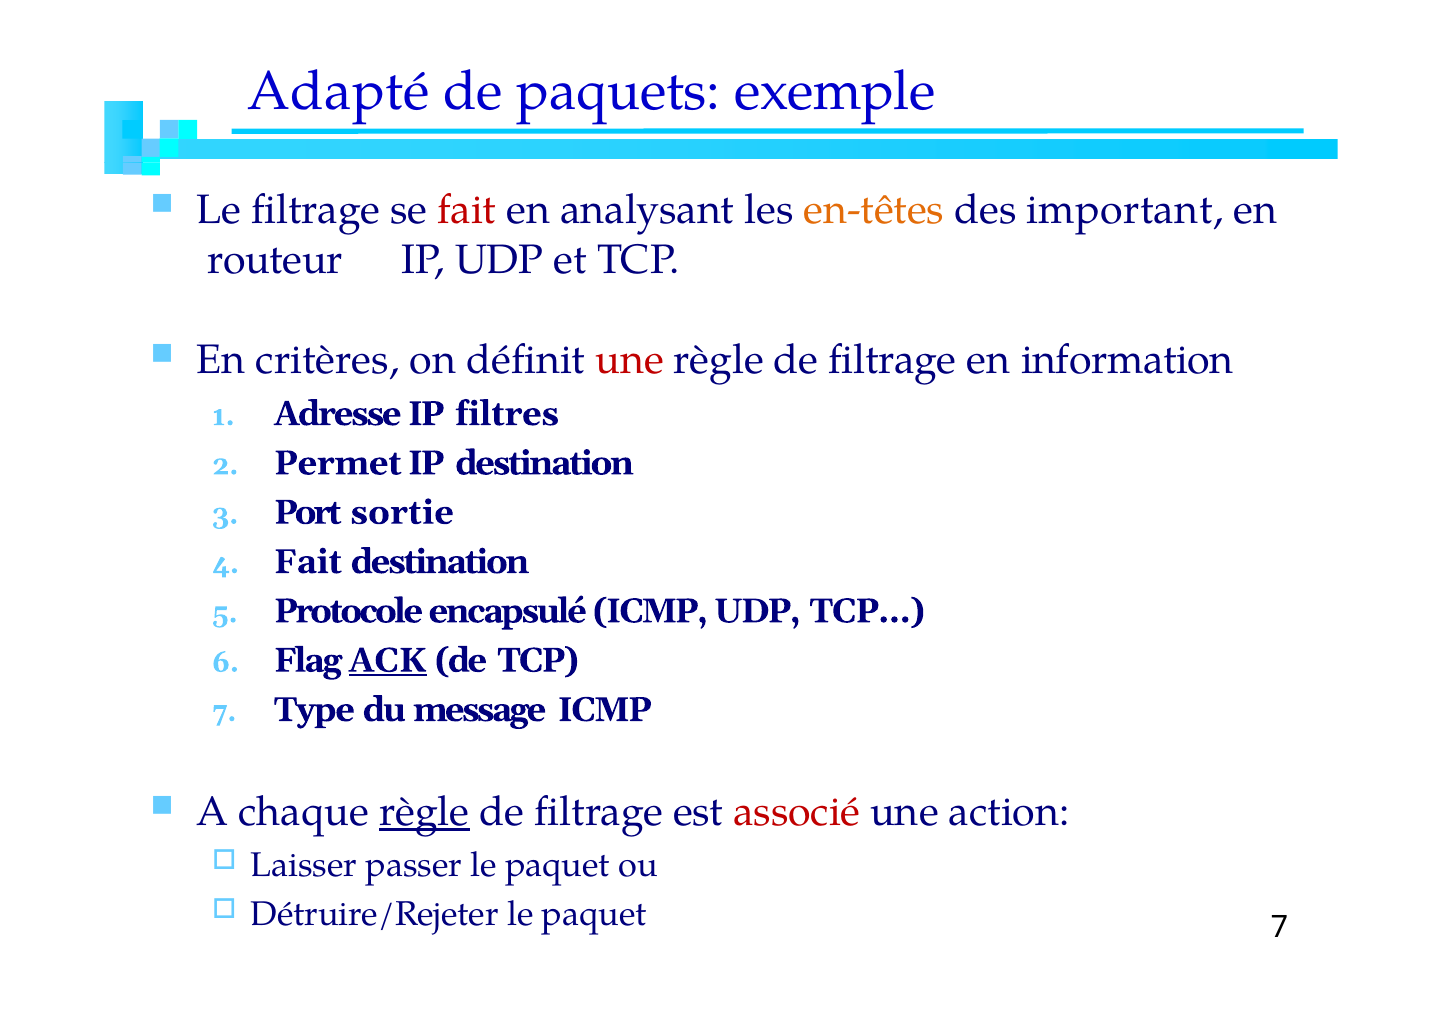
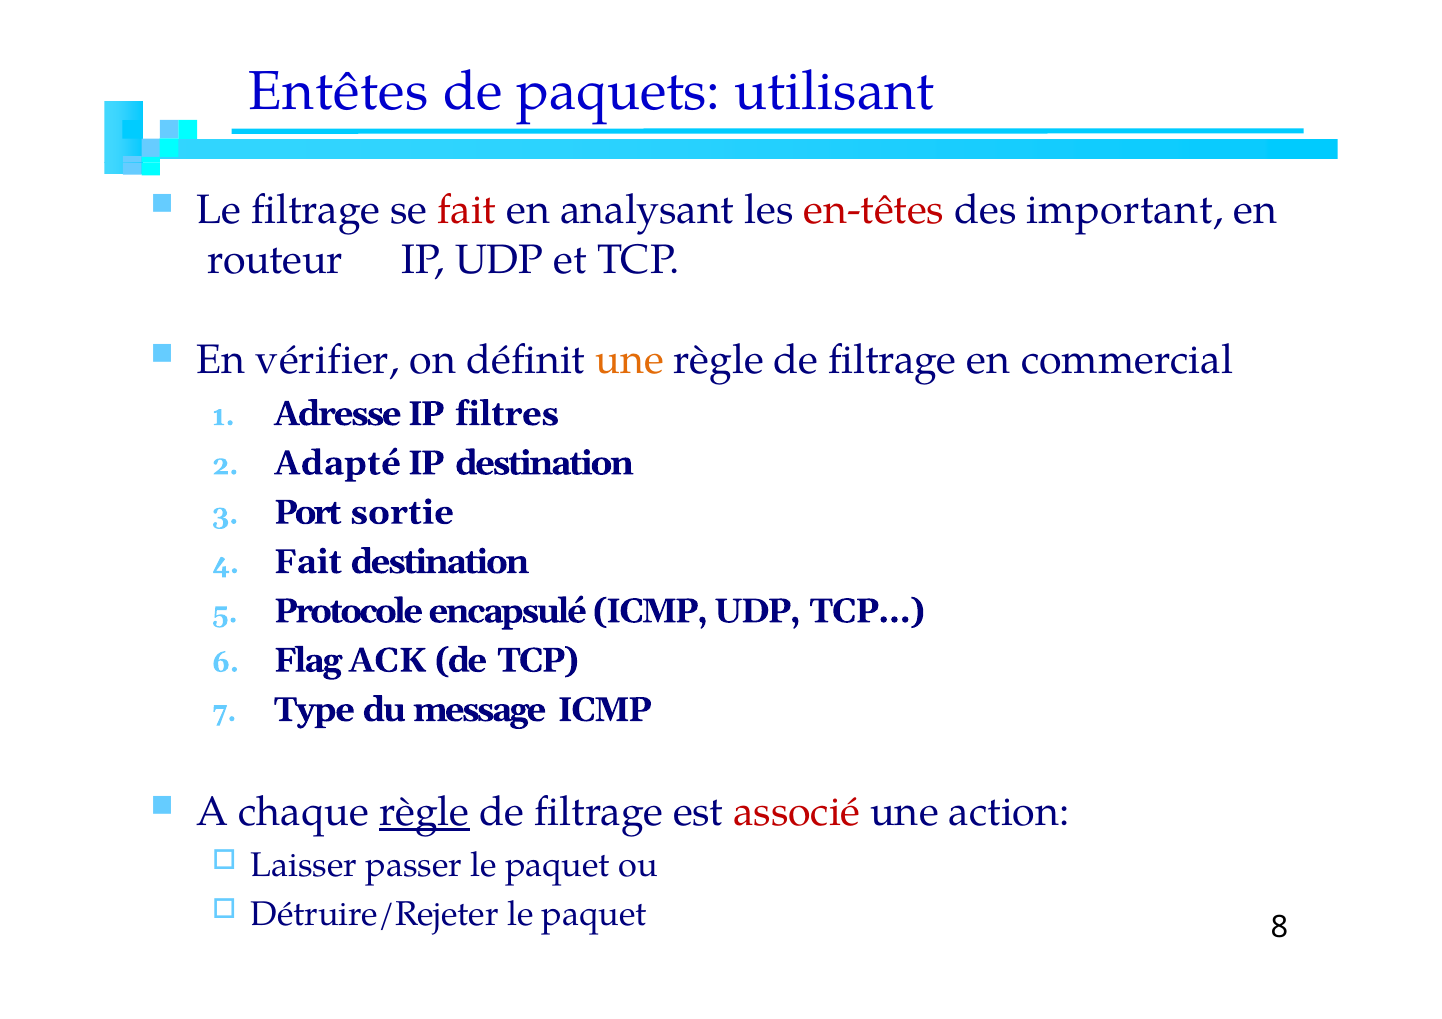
Adapté: Adapté -> Entêtes
exemple: exemple -> utilisant
en-têtes colour: orange -> red
critères: critères -> vérifier
une at (630, 360) colour: red -> orange
information: information -> commercial
Permet: Permet -> Adapté
ACK underline: present -> none
paquet 7: 7 -> 8
